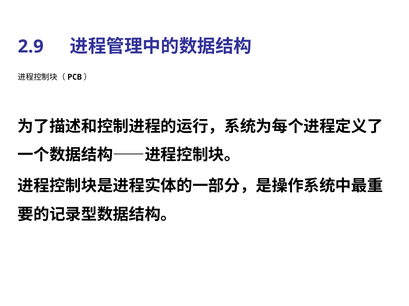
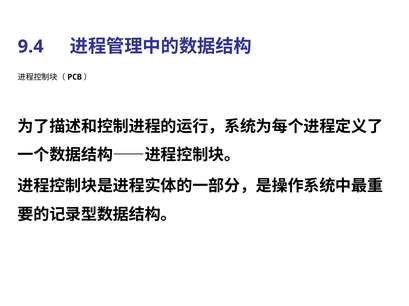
2.9: 2.9 -> 9.4
